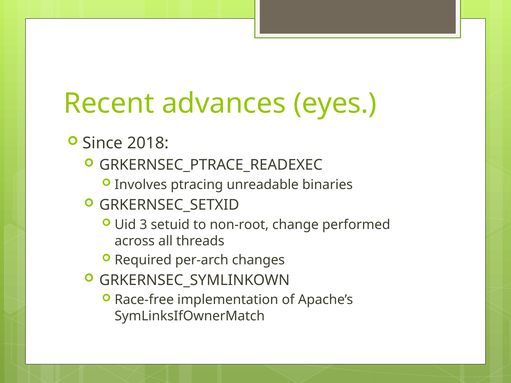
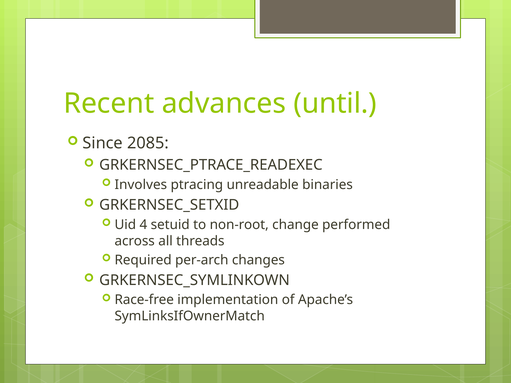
eyes: eyes -> until
2018: 2018 -> 2085
3: 3 -> 4
